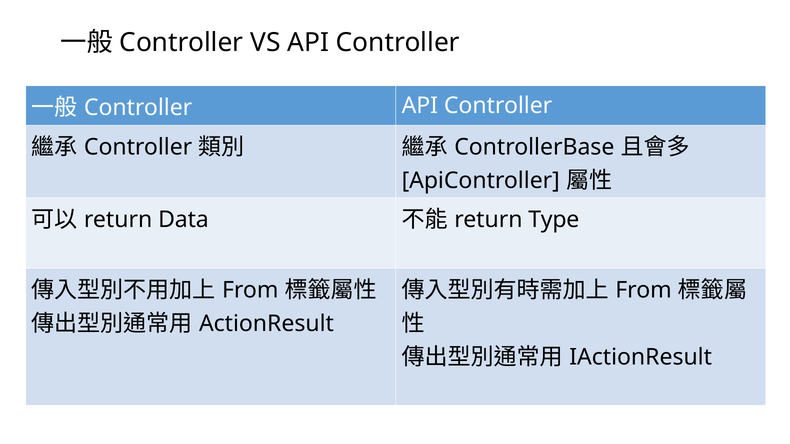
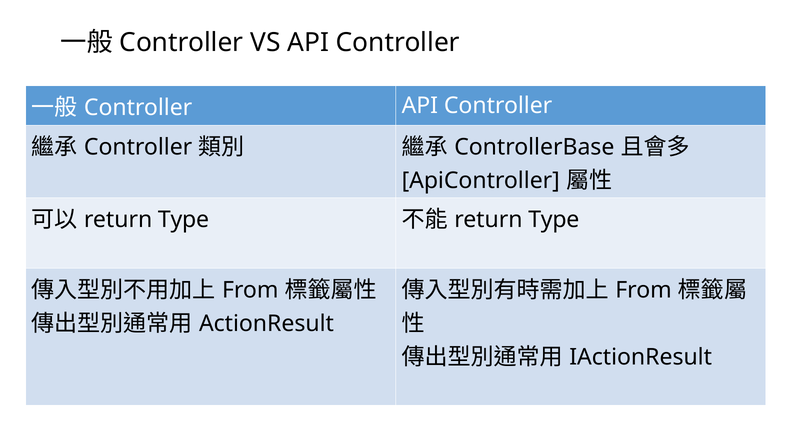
Data at (183, 220): Data -> Type
